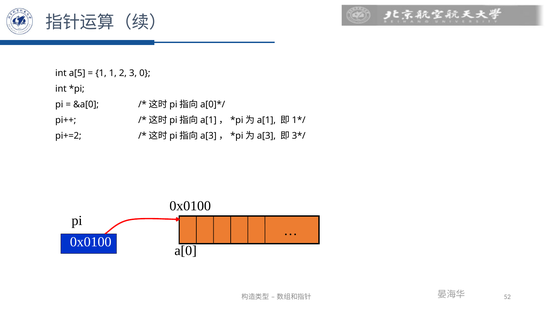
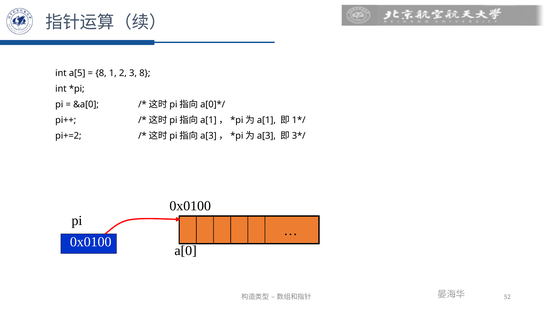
1 at (101, 73): 1 -> 8
3 0: 0 -> 8
